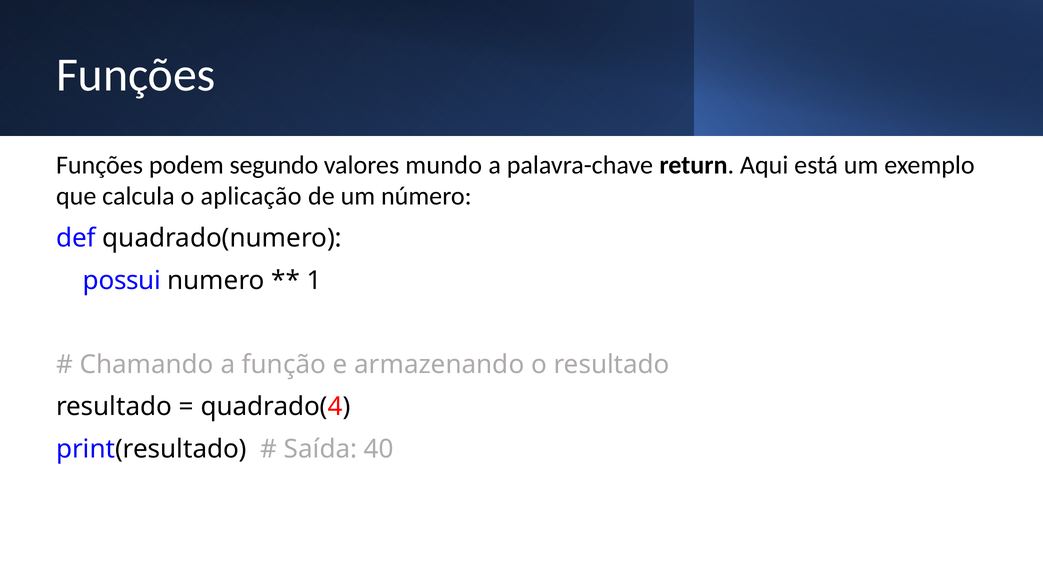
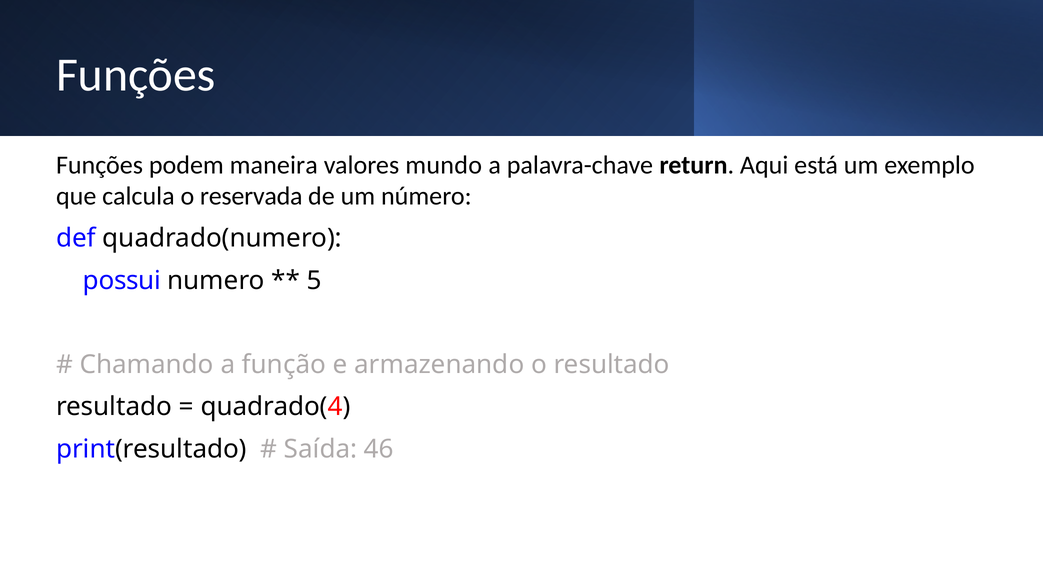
segundo: segundo -> maneira
aplicação: aplicação -> reservada
1: 1 -> 5
40: 40 -> 46
